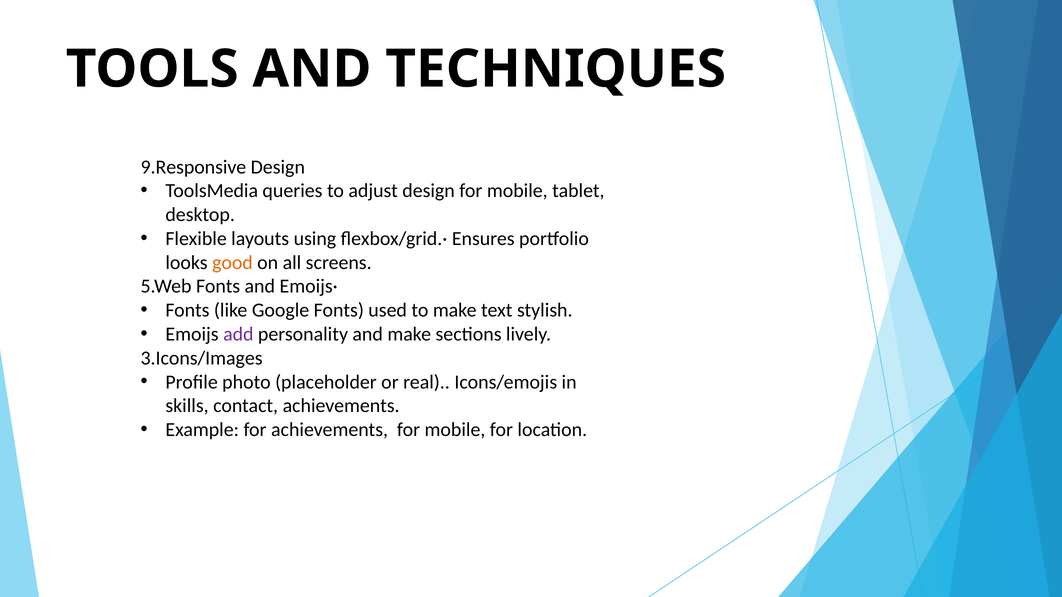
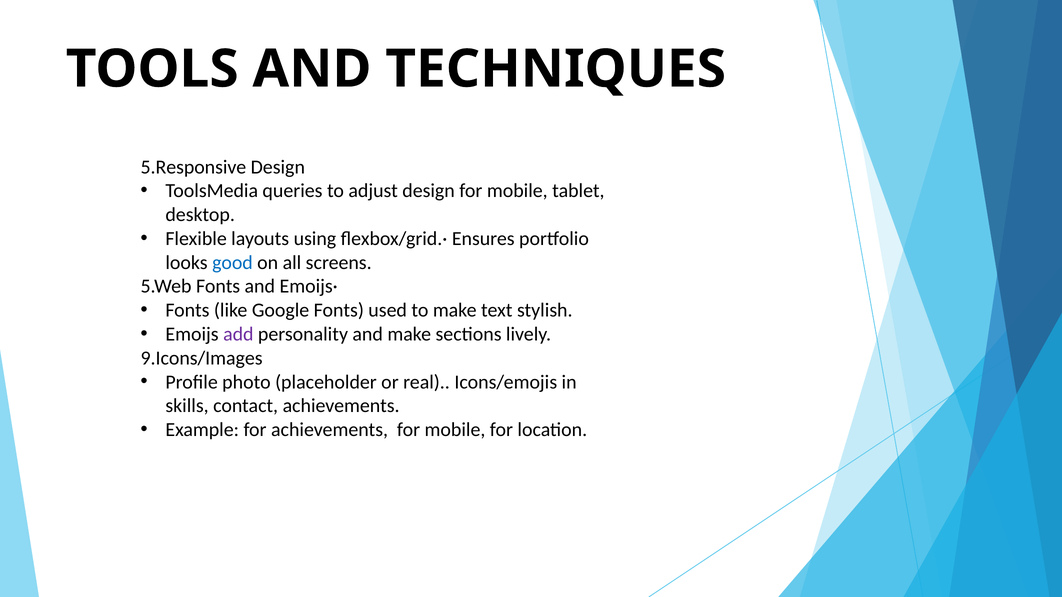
9.Responsive: 9.Responsive -> 5.Responsive
good colour: orange -> blue
3.Icons/Images: 3.Icons/Images -> 9.Icons/Images
